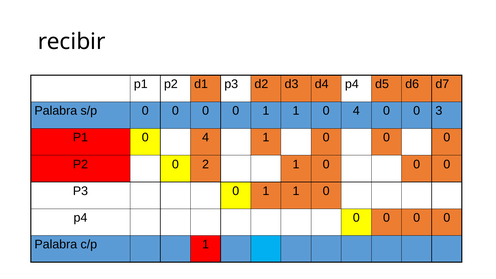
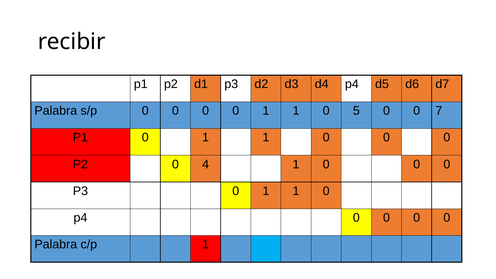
1 0 4: 4 -> 5
3: 3 -> 7
P1 0 4: 4 -> 1
2: 2 -> 4
